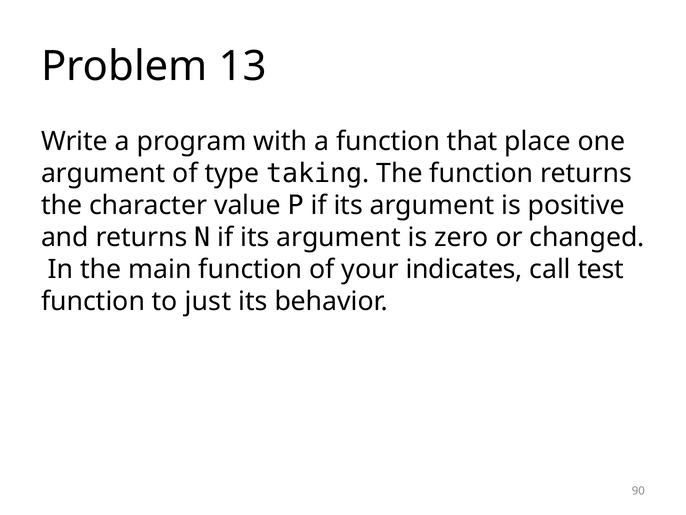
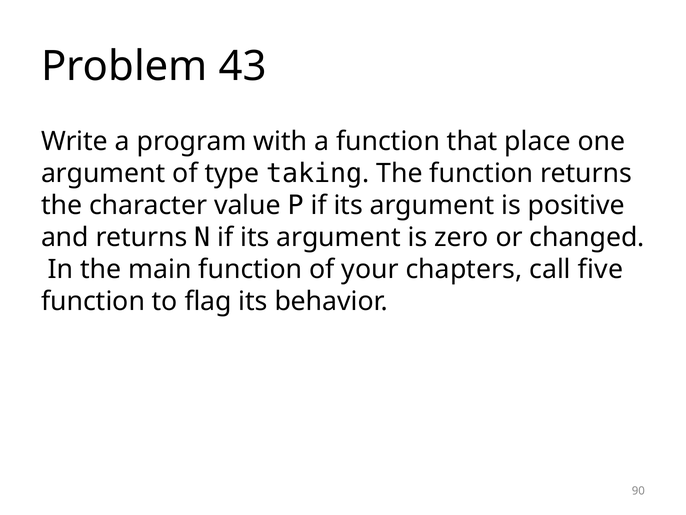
13: 13 -> 43
indicates: indicates -> chapters
test: test -> five
just: just -> flag
